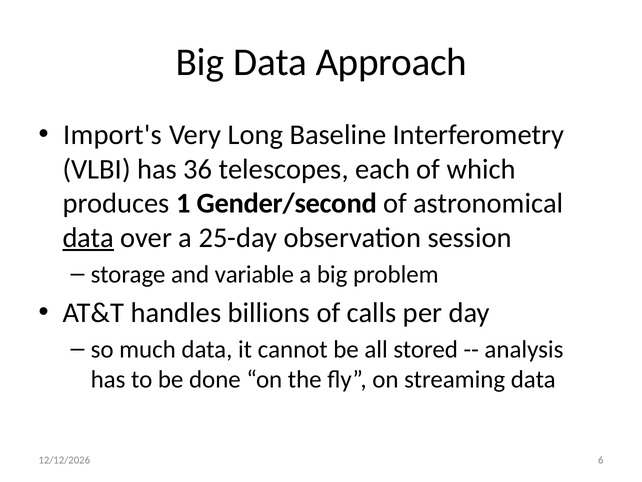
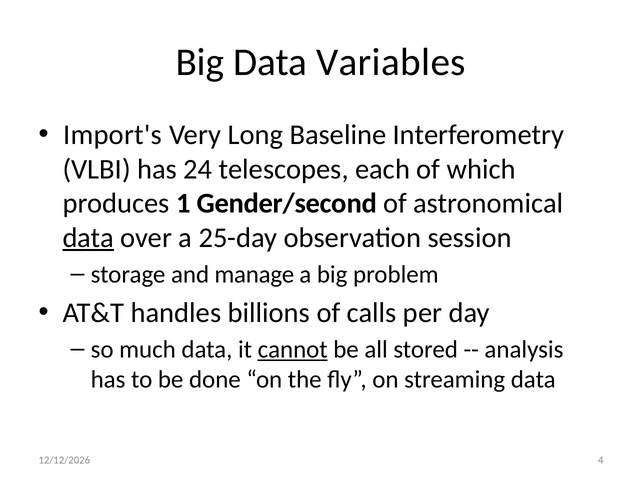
Approach: Approach -> Variables
36: 36 -> 24
variable: variable -> manage
cannot underline: none -> present
6: 6 -> 4
